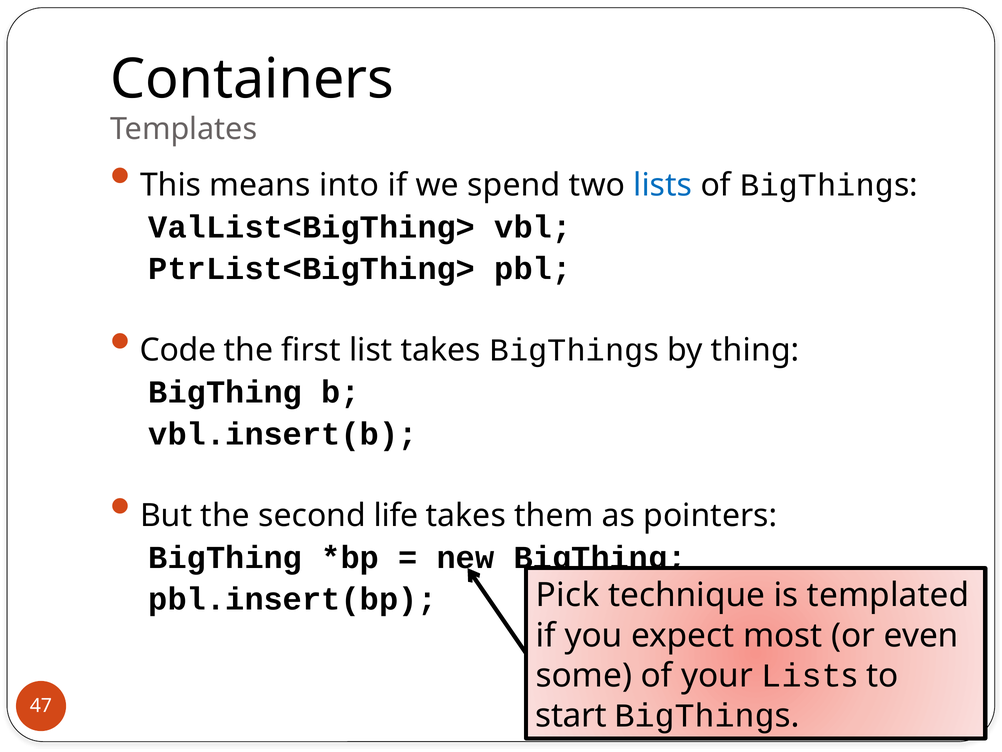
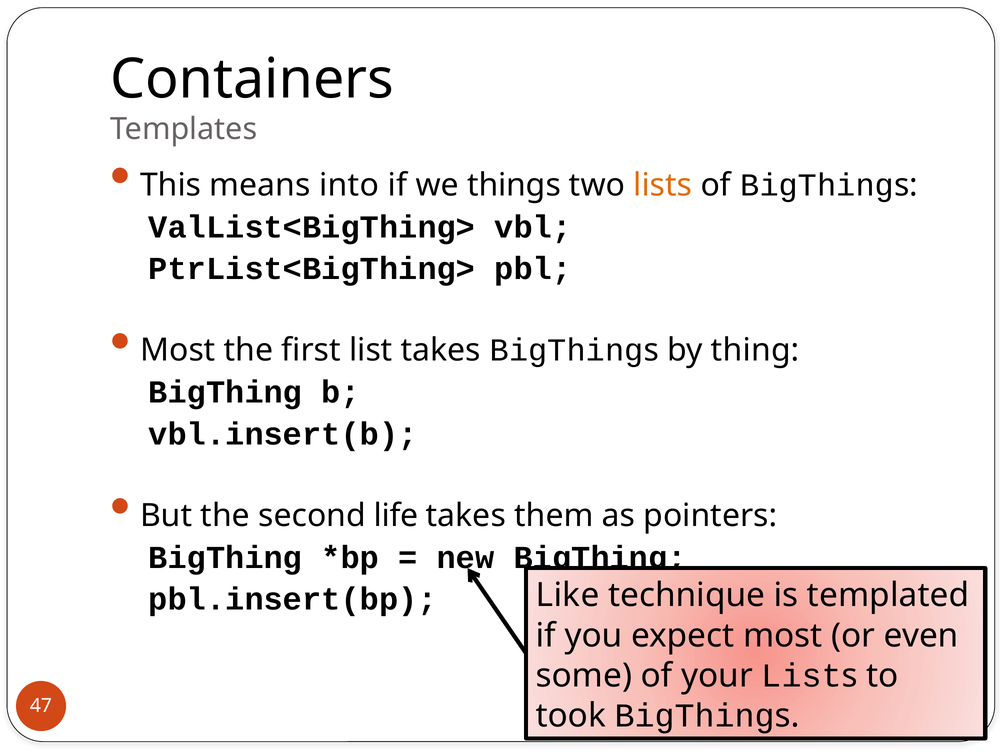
spend: spend -> things
lists colour: blue -> orange
Code at (178, 350): Code -> Most
Pick: Pick -> Like
start: start -> took
